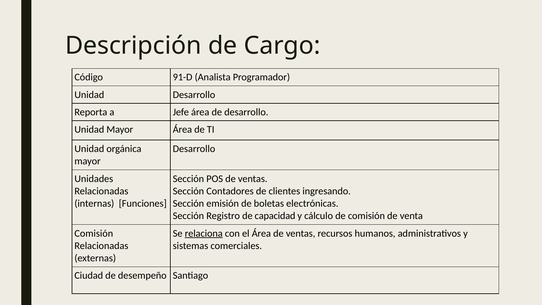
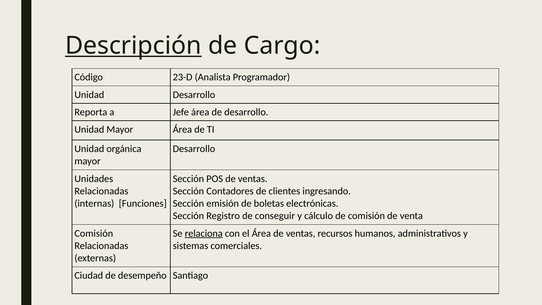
Descripción underline: none -> present
91-D: 91-D -> 23-D
capacidad: capacidad -> conseguir
